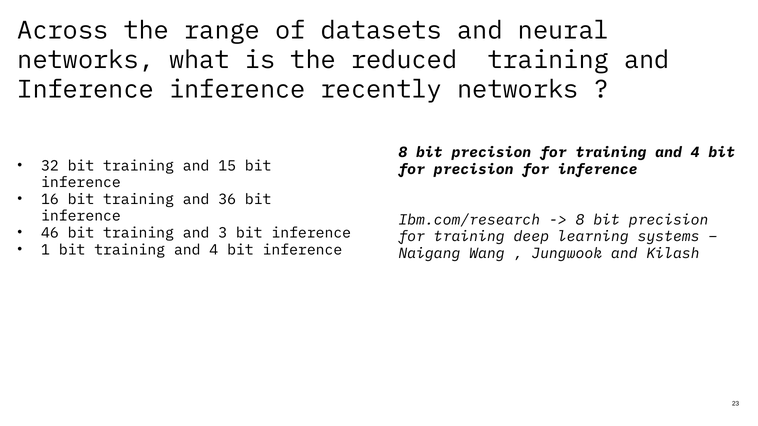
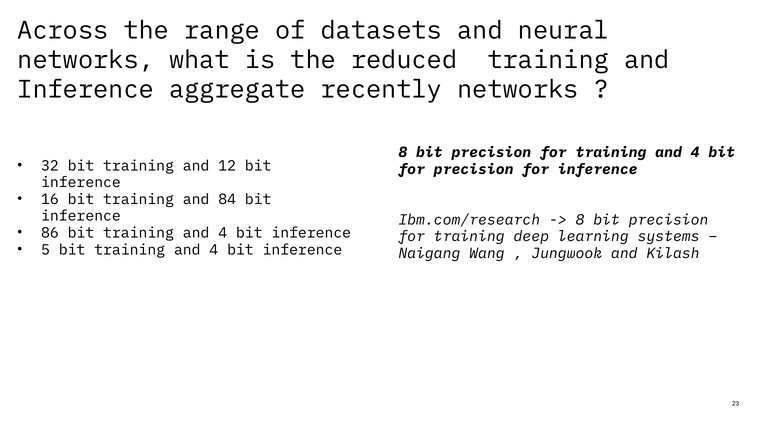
Inference inference: inference -> aggregate
15: 15 -> 12
36: 36 -> 84
46: 46 -> 86
3 at (223, 233): 3 -> 4
1: 1 -> 5
